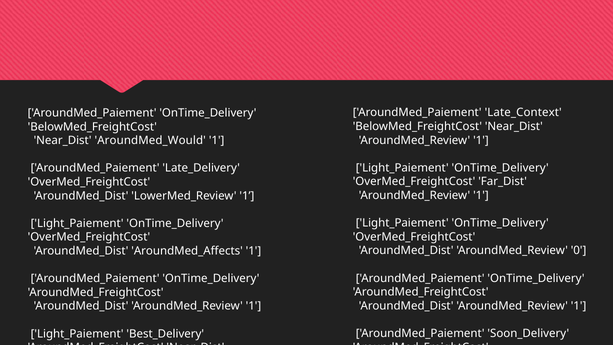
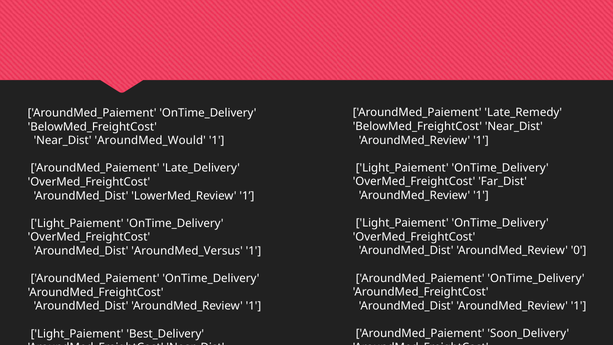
Late_Context: Late_Context -> Late_Remedy
AroundMed_Affects: AroundMed_Affects -> AroundMed_Versus
